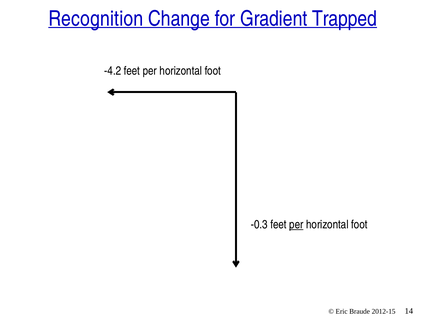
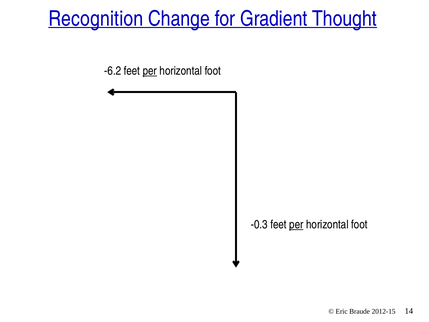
Trapped: Trapped -> Thought
-4.2: -4.2 -> -6.2
per at (150, 71) underline: none -> present
